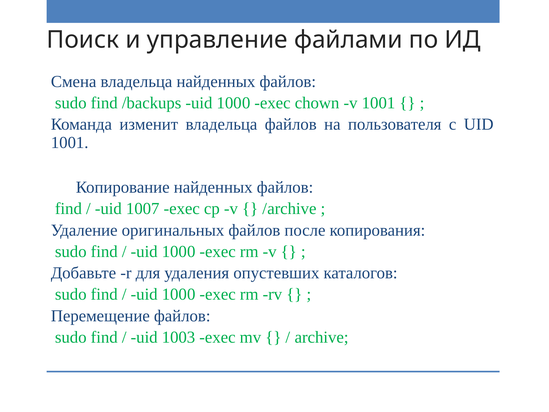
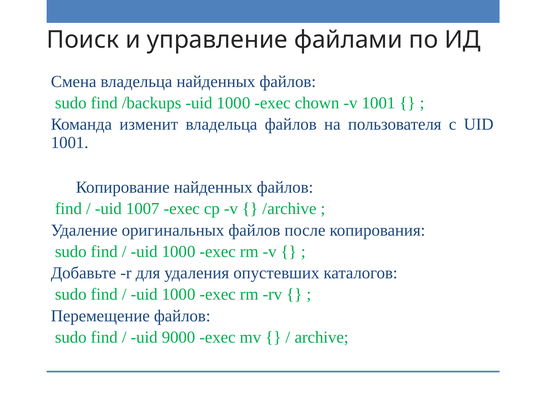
1003: 1003 -> 9000
